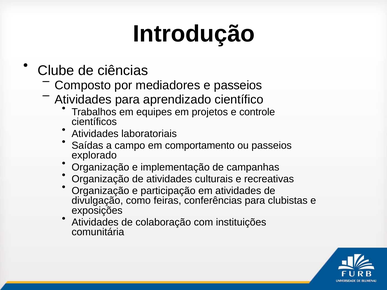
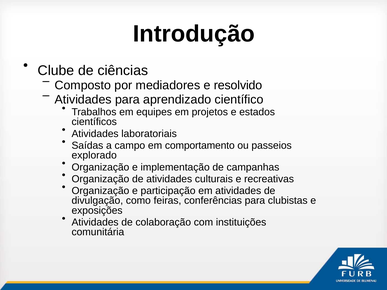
e passeios: passeios -> resolvido
controle: controle -> estados
